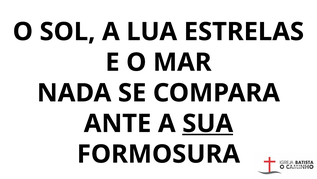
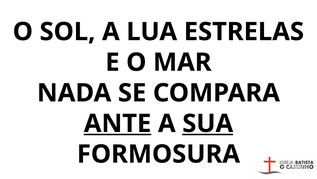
ANTE underline: none -> present
